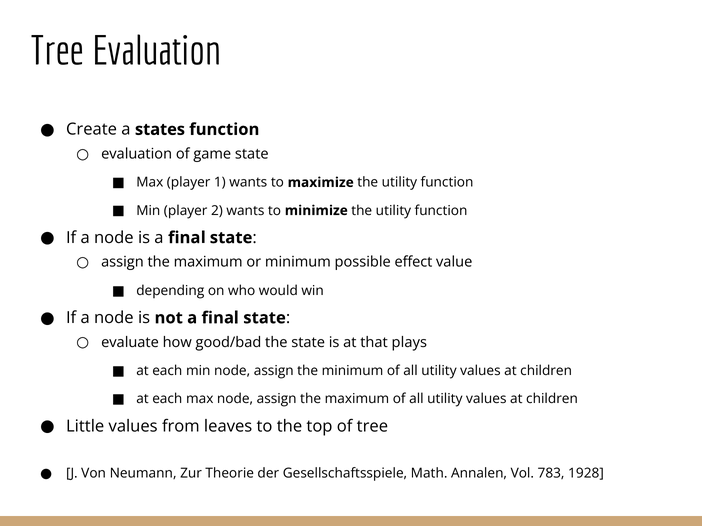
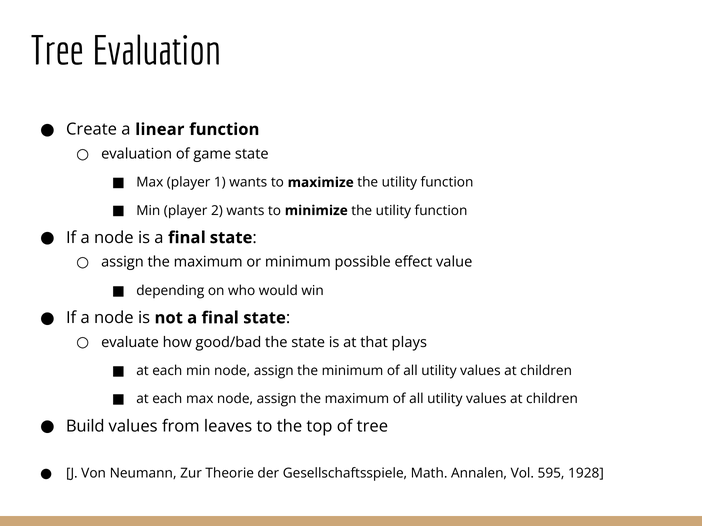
states: states -> linear
Little: Little -> Build
783: 783 -> 595
